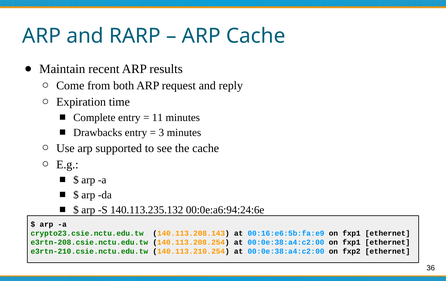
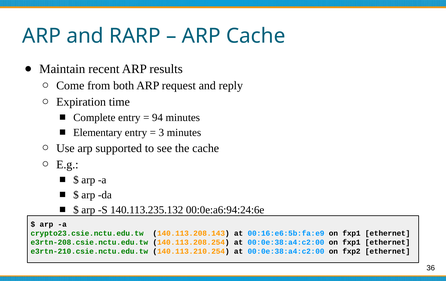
11: 11 -> 94
Drawbacks: Drawbacks -> Elementary
